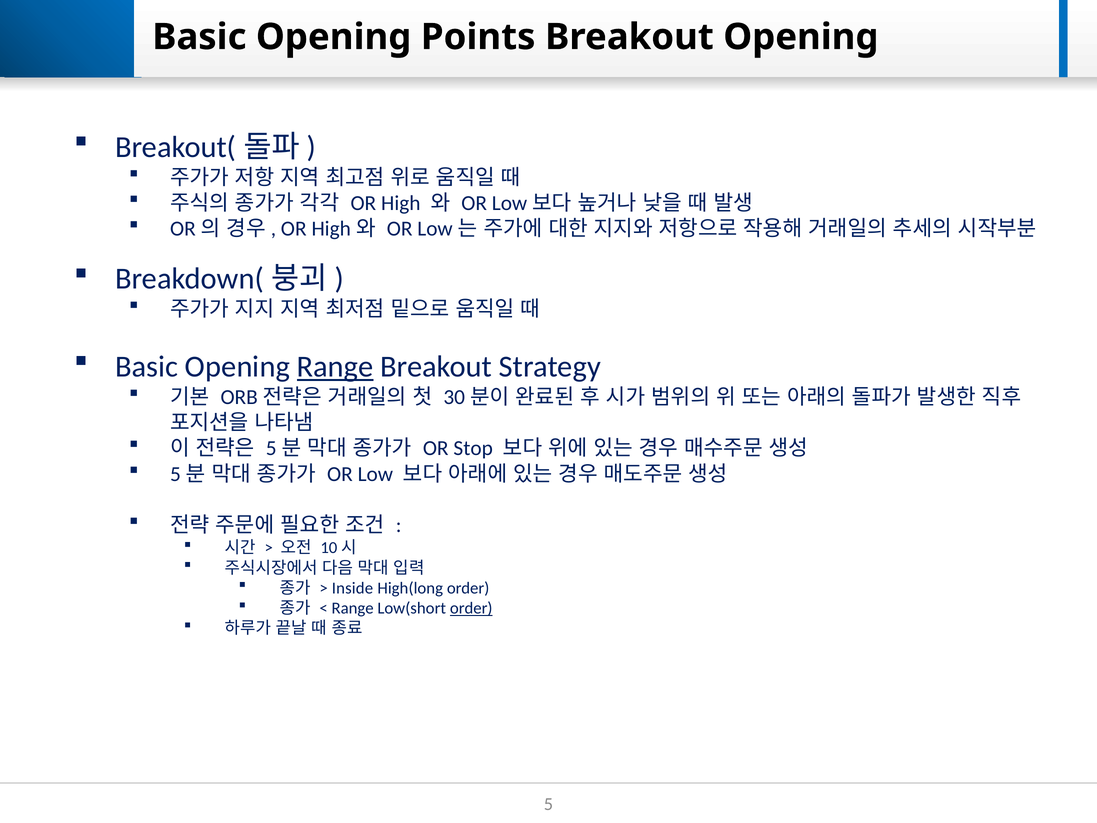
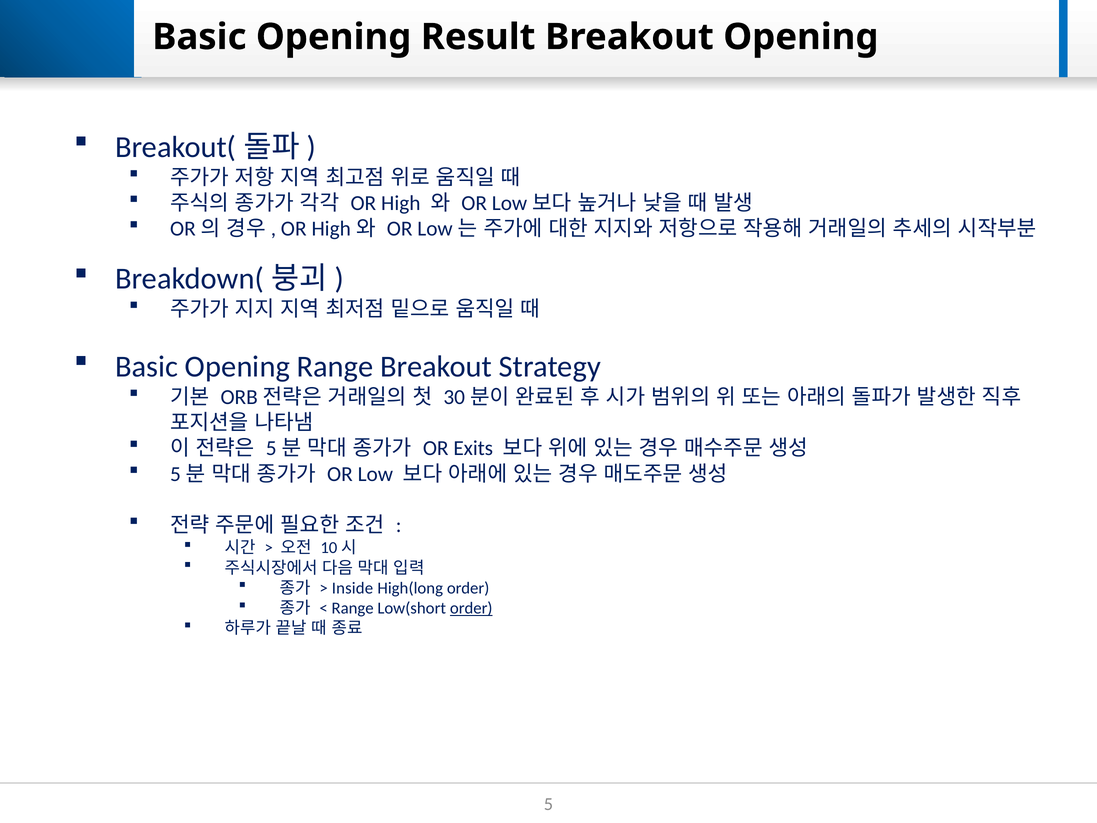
Points: Points -> Result
Range at (335, 367) underline: present -> none
Stop: Stop -> Exits
